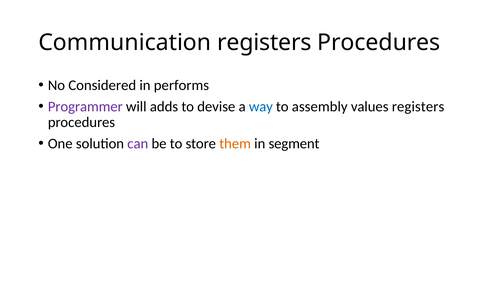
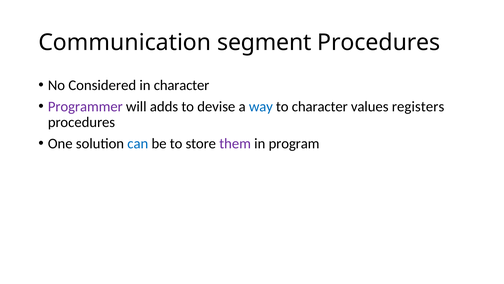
Communication registers: registers -> segment
in performs: performs -> character
to assembly: assembly -> character
can colour: purple -> blue
them colour: orange -> purple
segment: segment -> program
